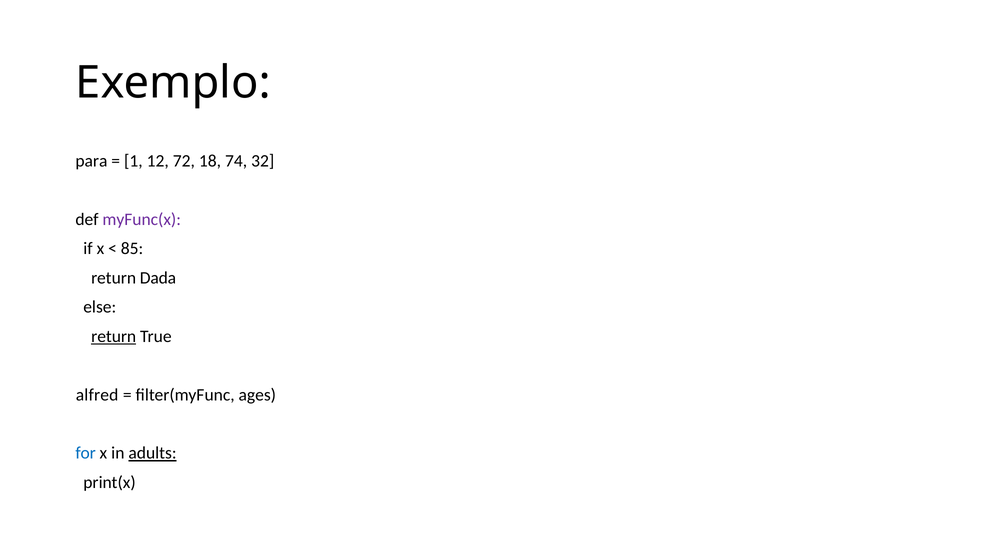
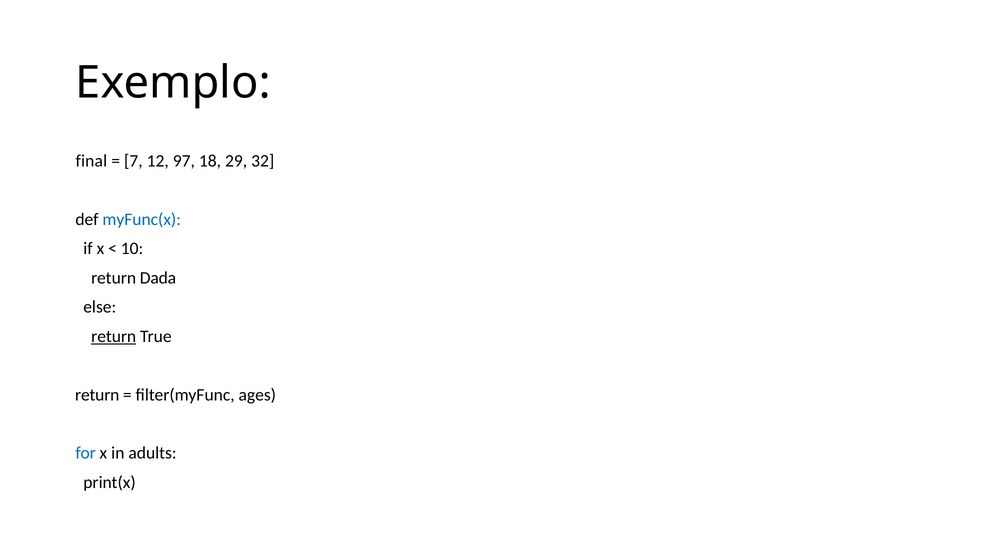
para: para -> final
1: 1 -> 7
72: 72 -> 97
74: 74 -> 29
myFunc(x colour: purple -> blue
85: 85 -> 10
alfred at (97, 395): alfred -> return
adults underline: present -> none
